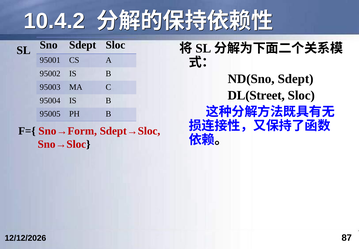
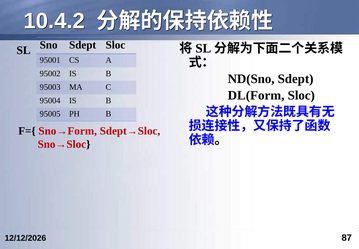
DL(Street: DL(Street -> DL(Form
